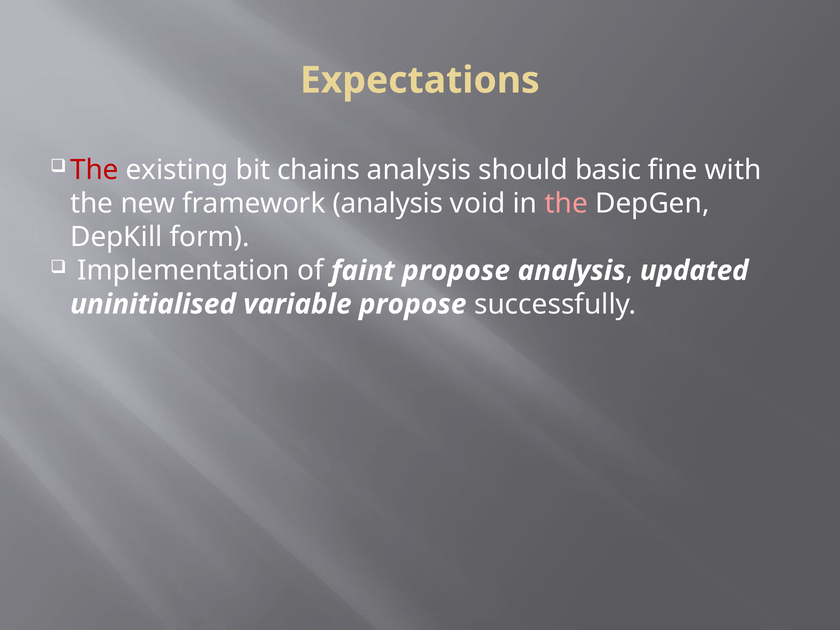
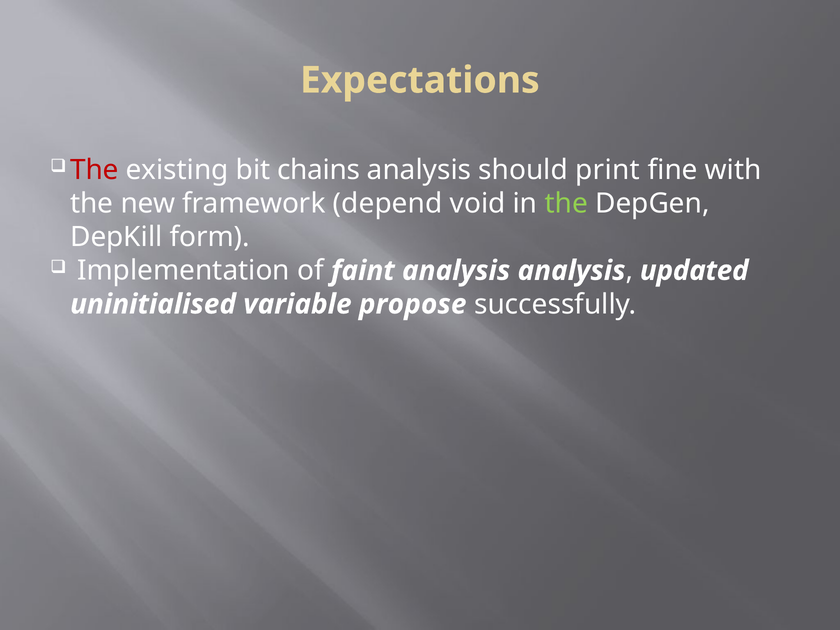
basic: basic -> print
framework analysis: analysis -> depend
the at (566, 203) colour: pink -> light green
faint propose: propose -> analysis
